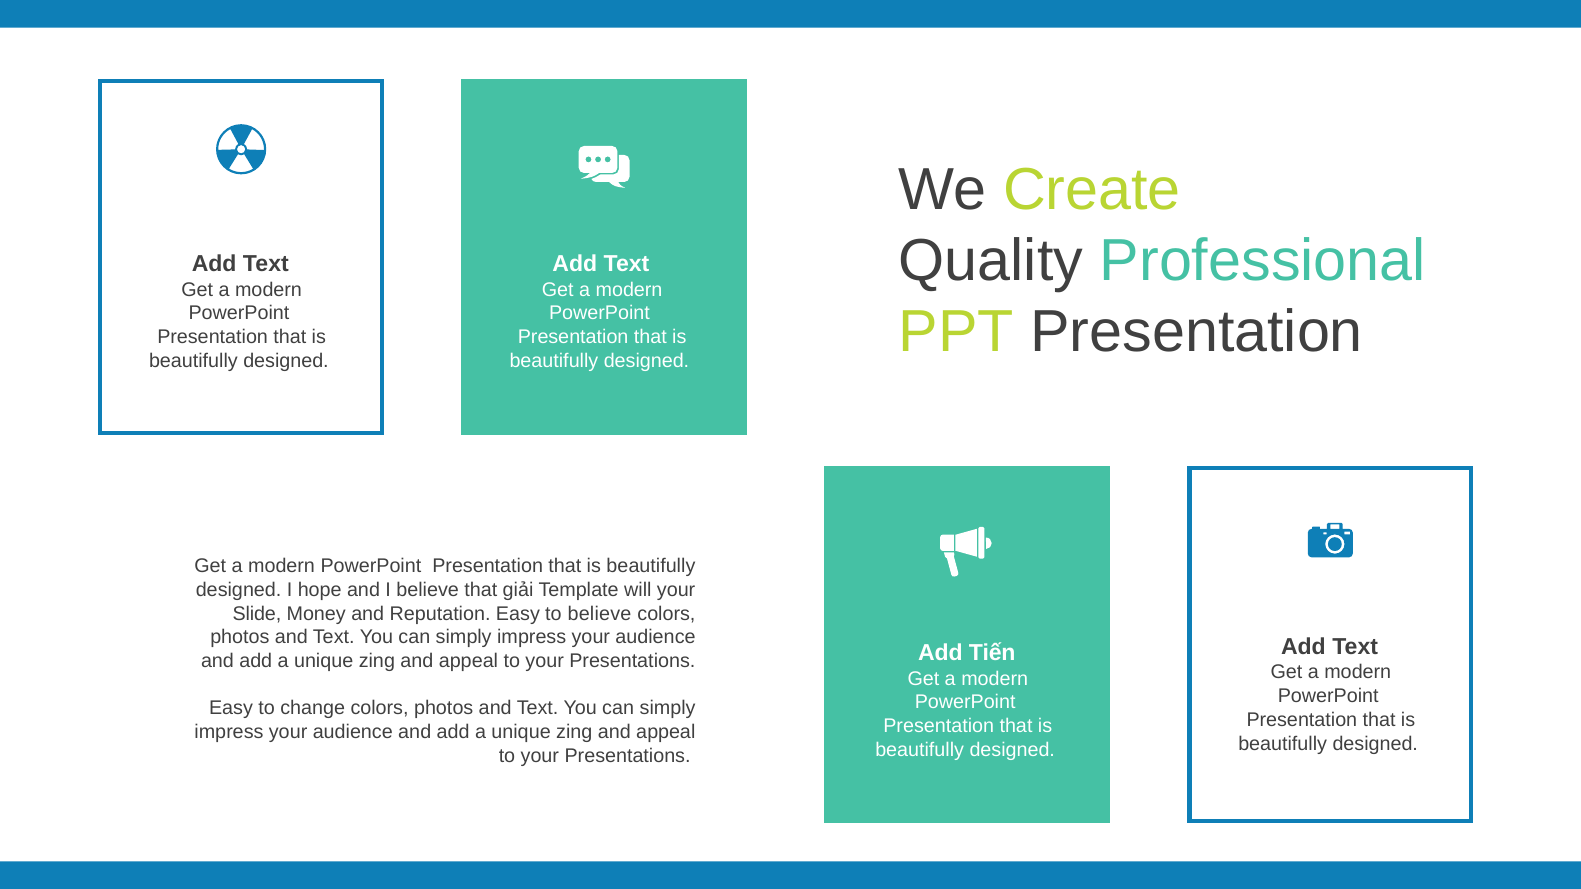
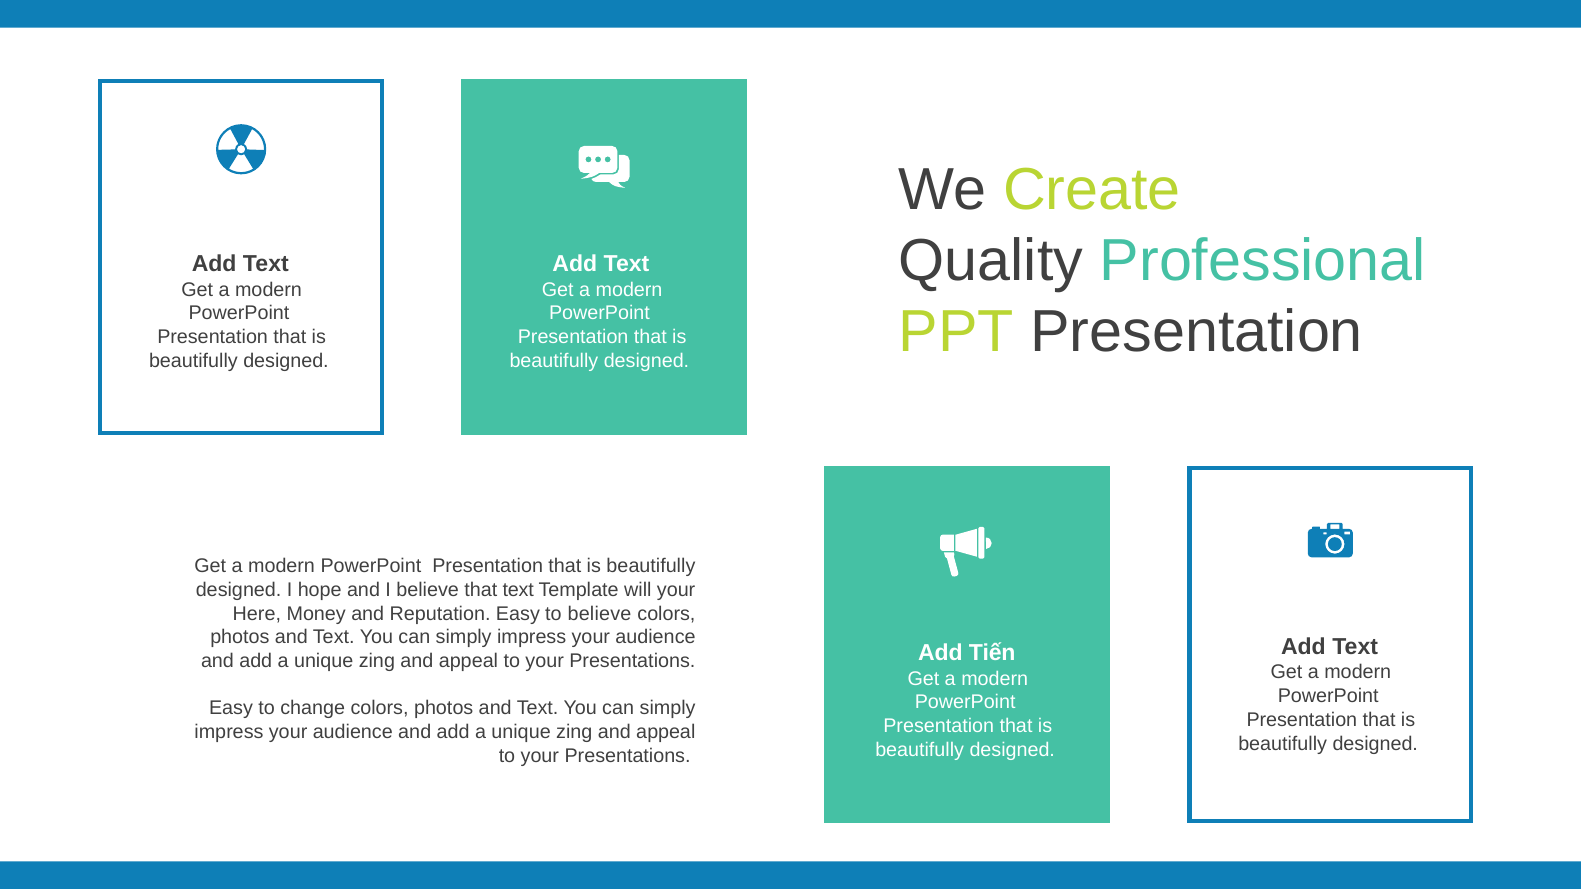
that giải: giải -> text
Slide: Slide -> Here
